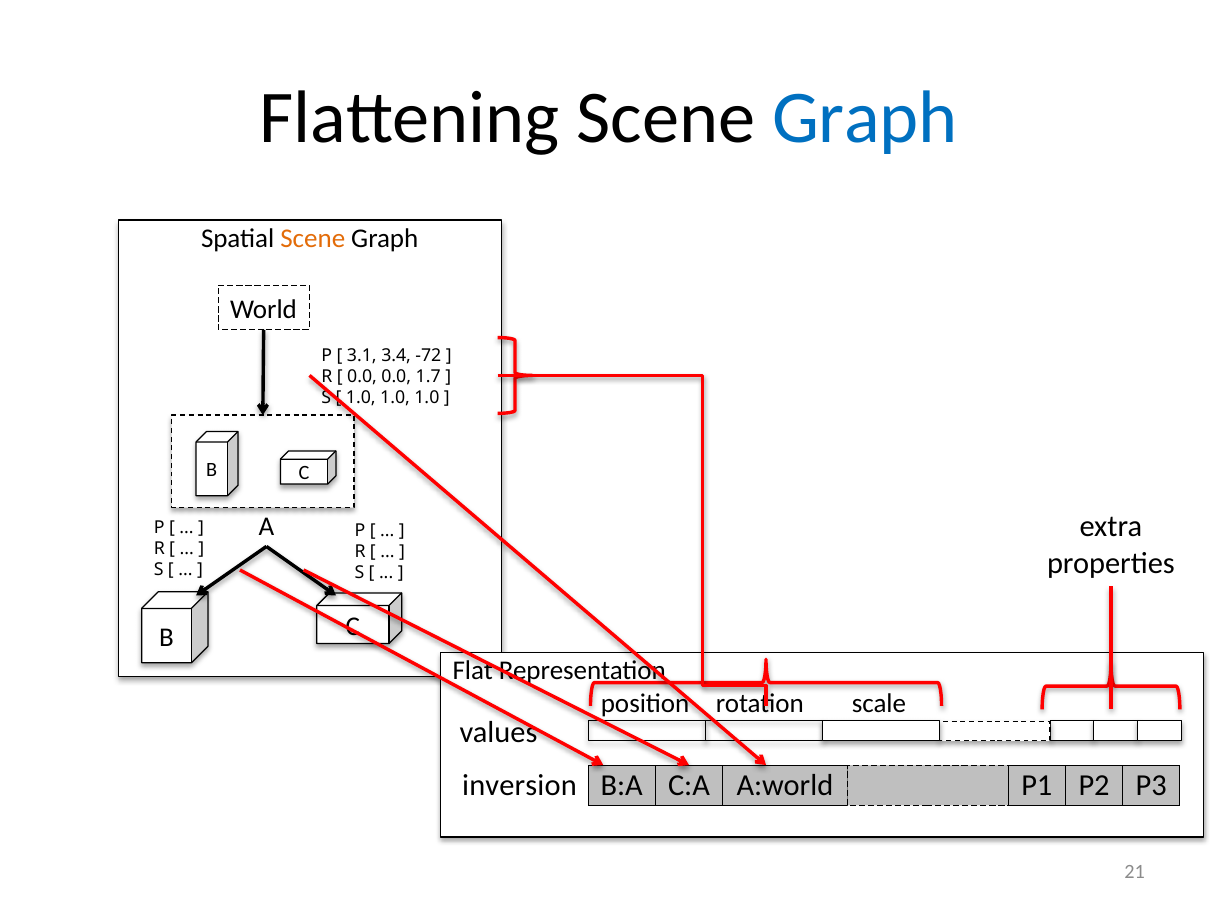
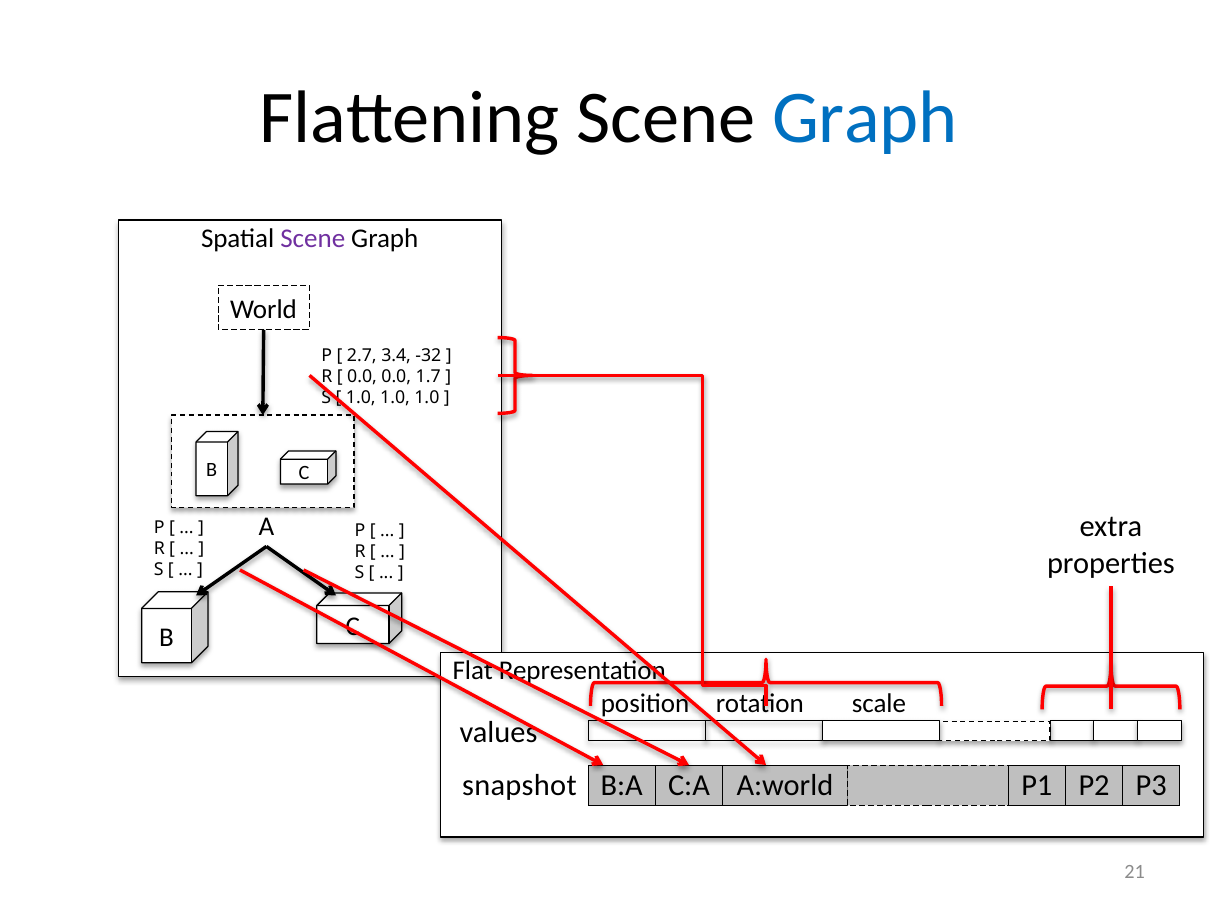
Scene at (313, 238) colour: orange -> purple
3.1: 3.1 -> 2.7
-72: -72 -> -32
inversion: inversion -> snapshot
